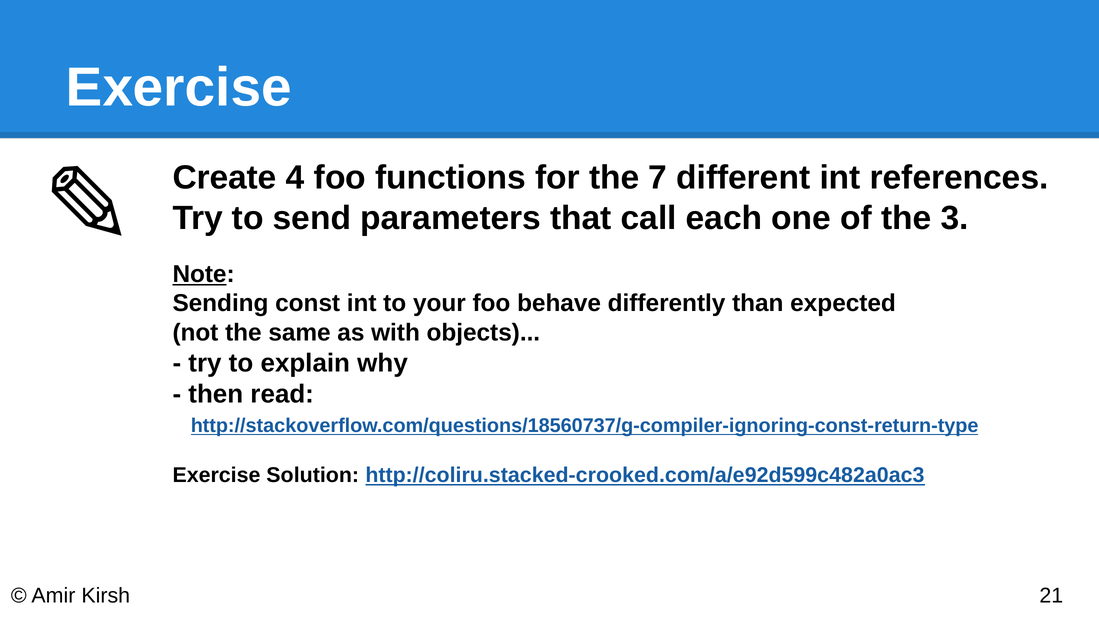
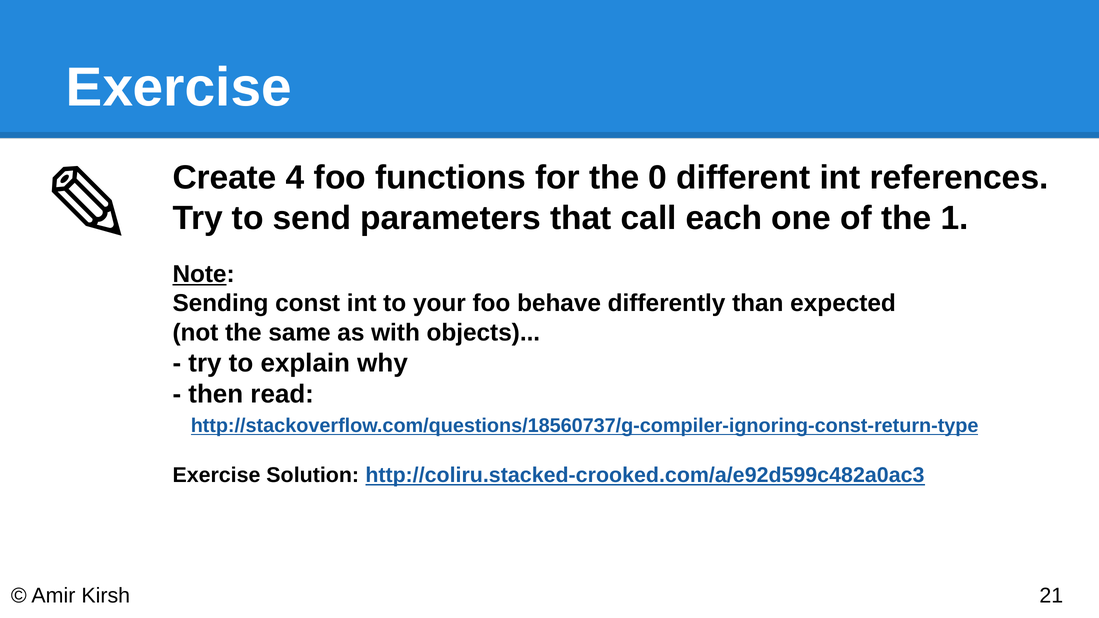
7: 7 -> 0
3: 3 -> 1
